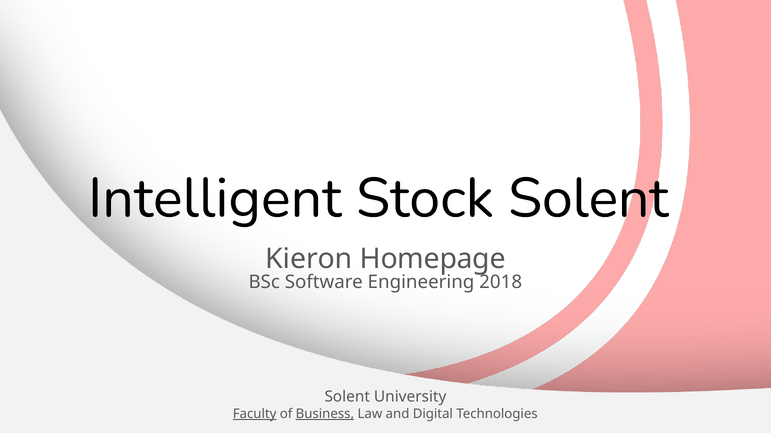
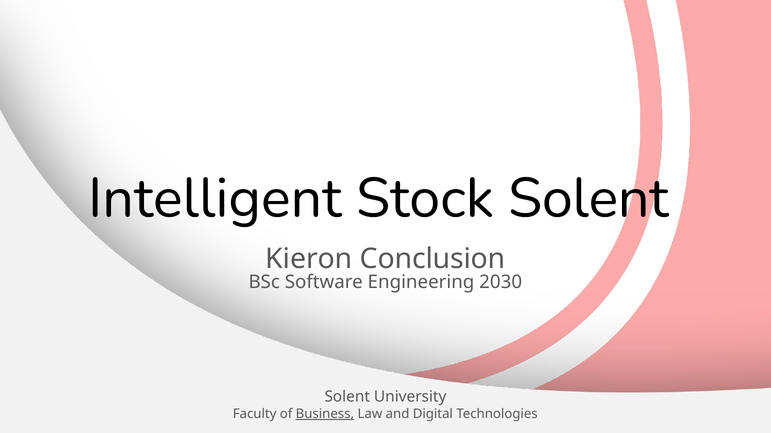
Homepage: Homepage -> Conclusion
2018: 2018 -> 2030
Faculty underline: present -> none
